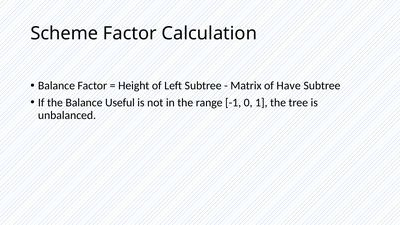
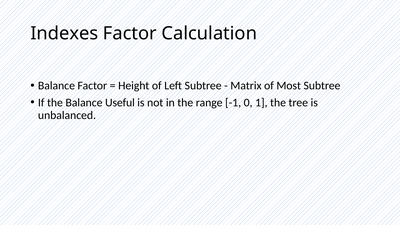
Scheme: Scheme -> Indexes
Have: Have -> Most
